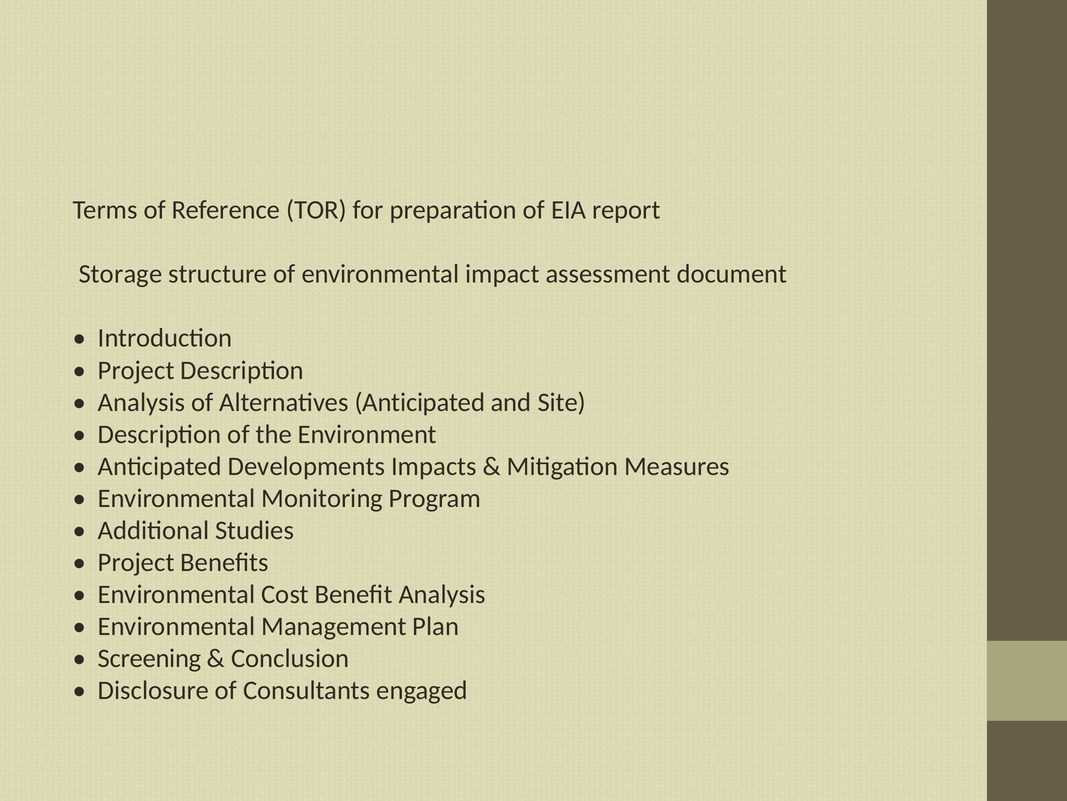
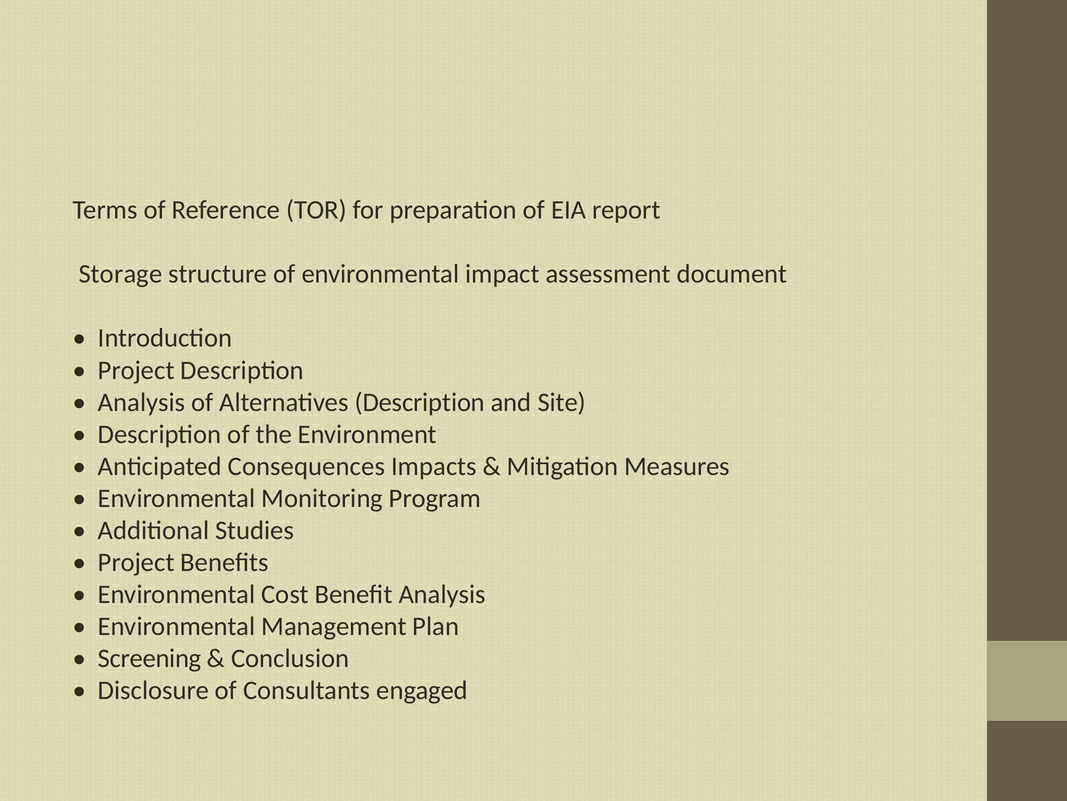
Alternatives Anticipated: Anticipated -> Description
Developments: Developments -> Consequences
